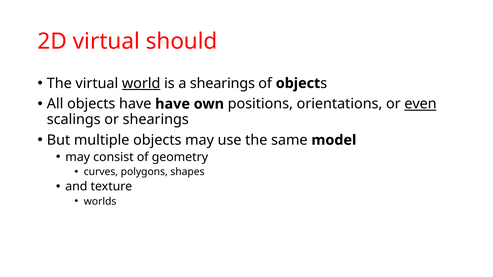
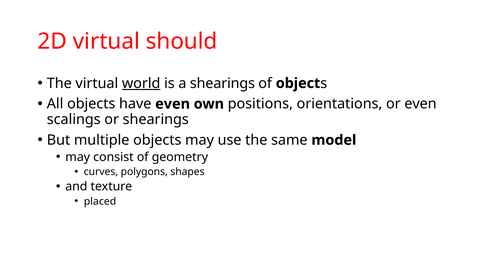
have have: have -> even
even at (420, 104) underline: present -> none
worlds: worlds -> placed
